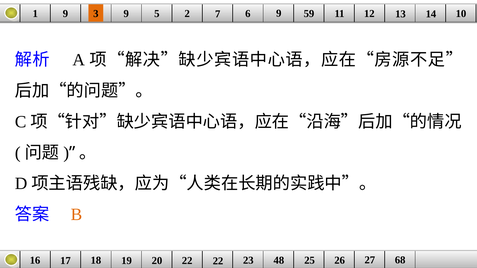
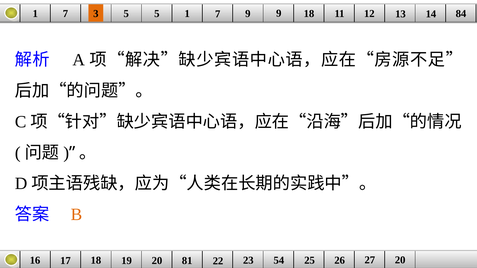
9 at (65, 14): 9 -> 7
3 9: 9 -> 5
5 2: 2 -> 1
7 6: 6 -> 9
9 59: 59 -> 18
10: 10 -> 84
20 22: 22 -> 81
48: 48 -> 54
27 68: 68 -> 20
